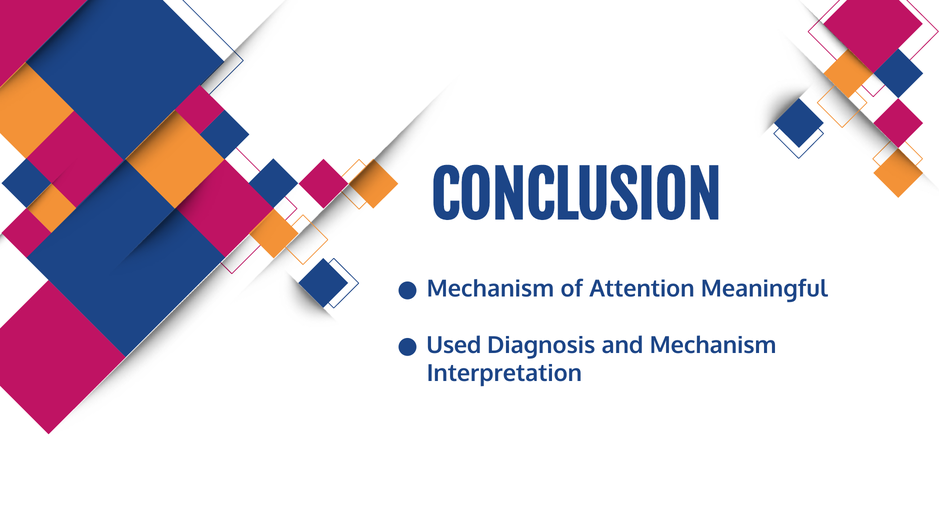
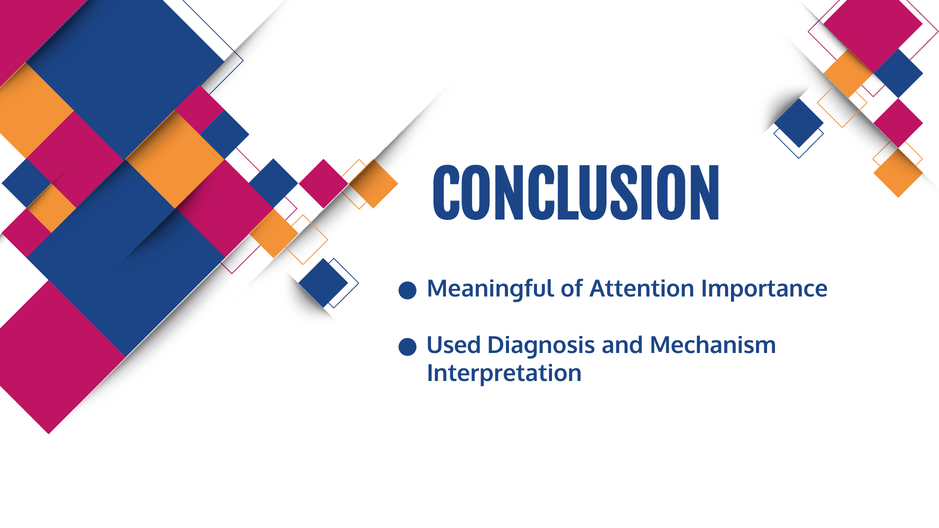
Mechanism at (490, 289): Mechanism -> Meaningful
Meaningful: Meaningful -> Importance
